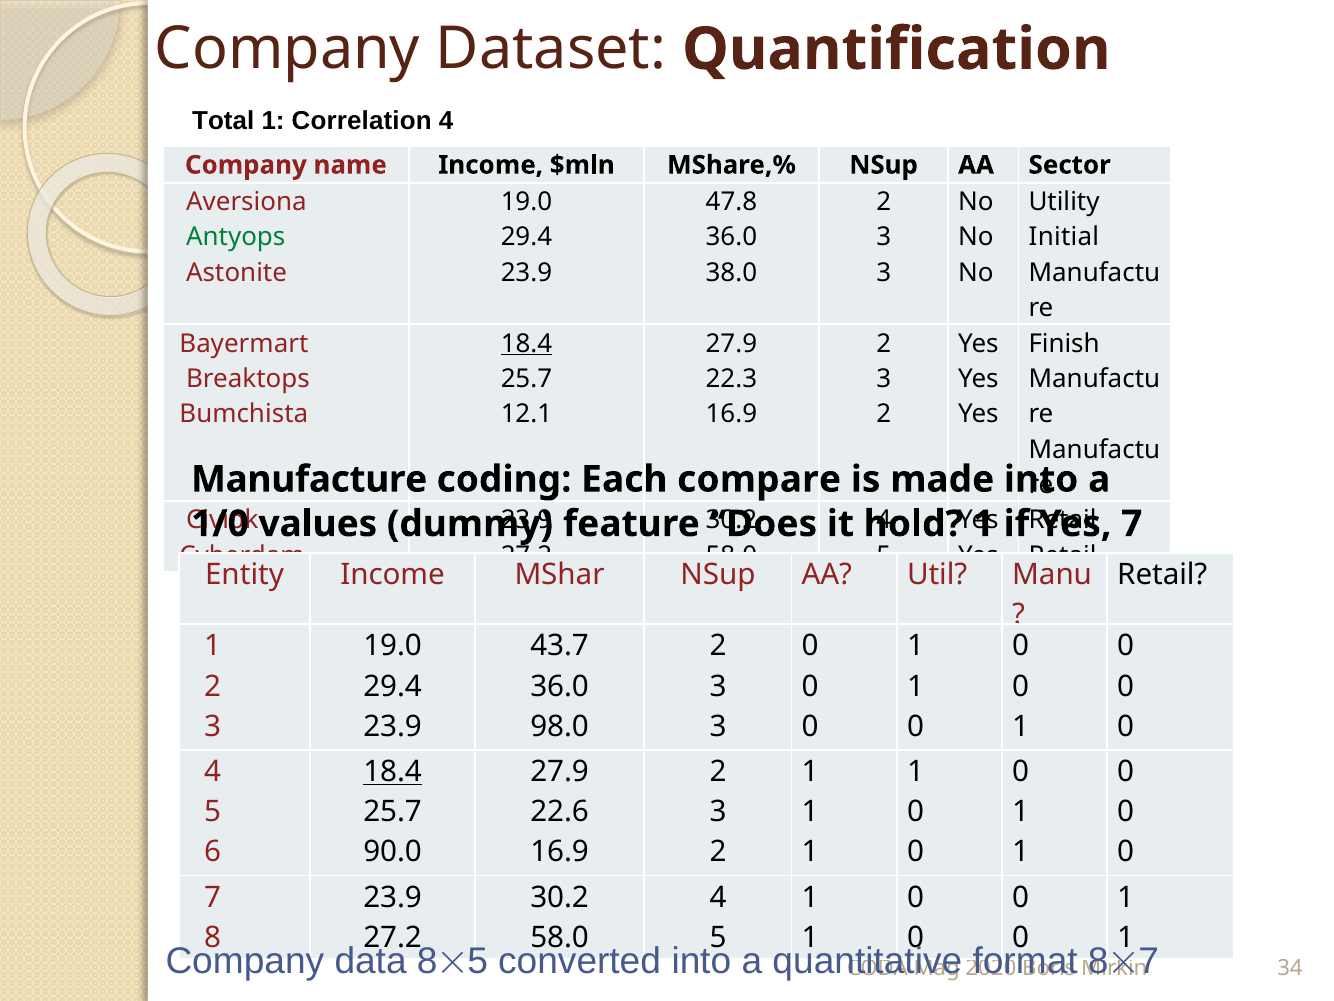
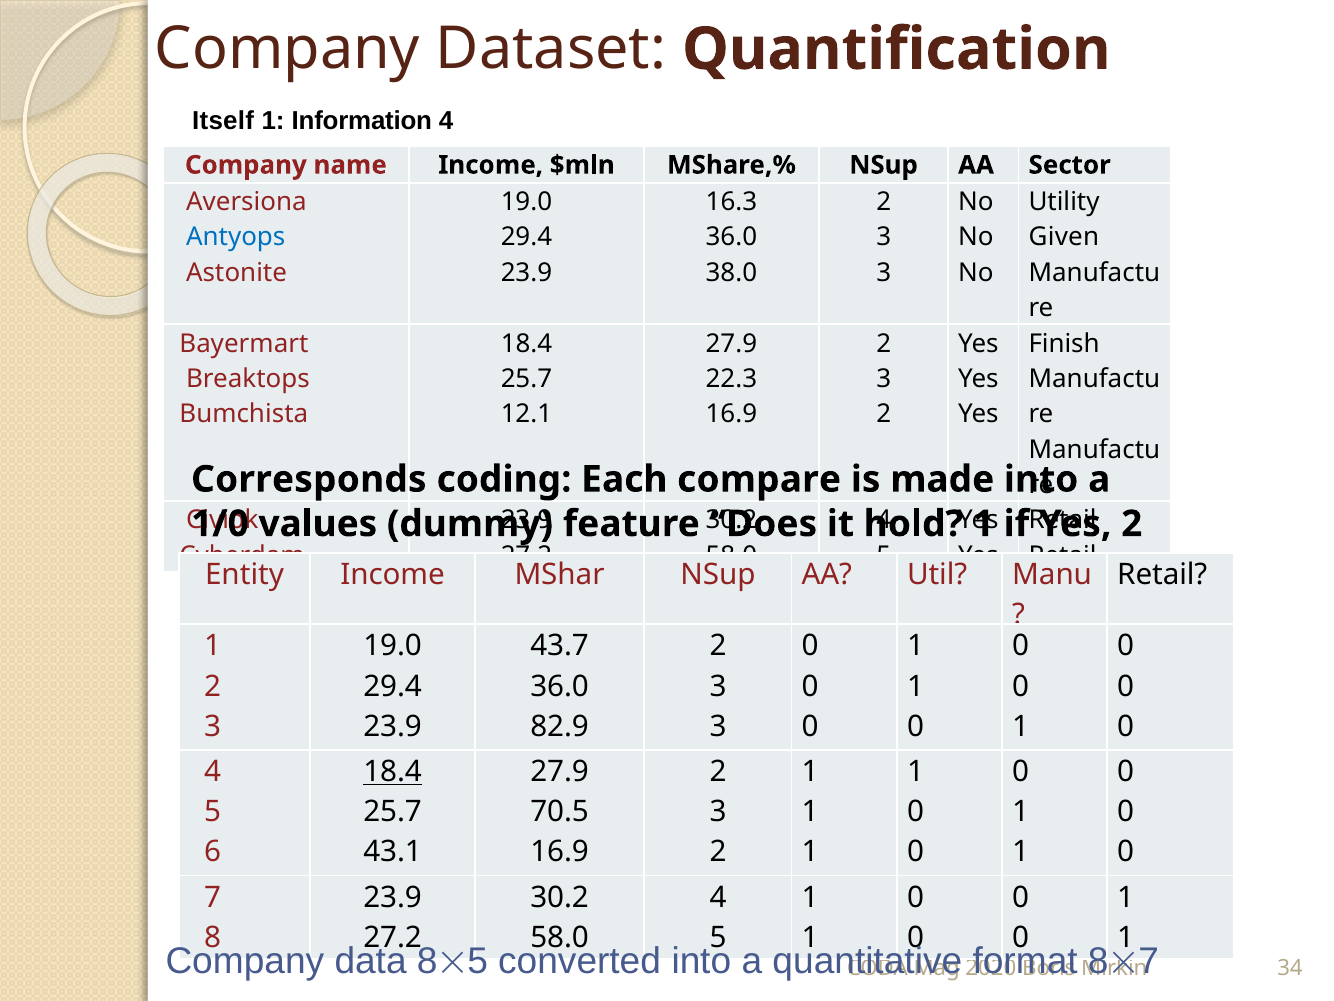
Total: Total -> Itself
Correlation: Correlation -> Information
47.8: 47.8 -> 16.3
Antyops colour: green -> blue
Initial: Initial -> Given
18.4 at (527, 343) underline: present -> none
Manufacture: Manufacture -> Corresponds
7 at (1132, 524): 7 -> 2
98.0: 98.0 -> 82.9
22.6: 22.6 -> 70.5
90.0: 90.0 -> 43.1
